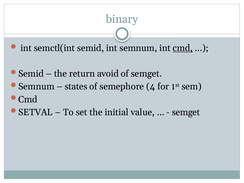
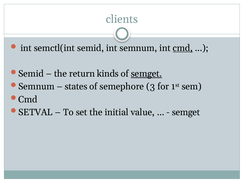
binary: binary -> clients
avoid: avoid -> kinds
semget at (146, 74) underline: none -> present
4: 4 -> 3
